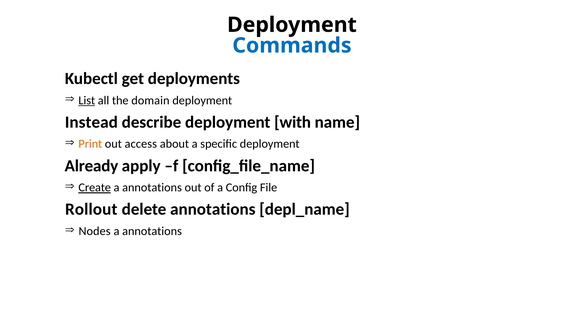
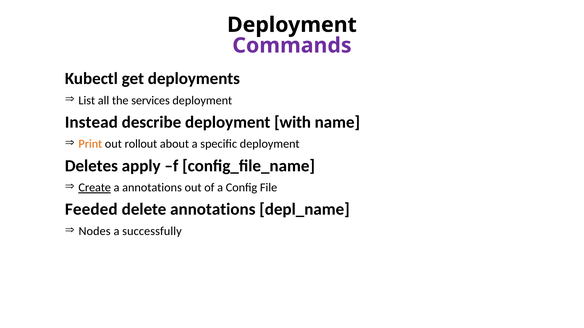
Commands colour: blue -> purple
List underline: present -> none
domain: domain -> services
access: access -> rollout
Already: Already -> Deletes
Rollout: Rollout -> Feeded
annotations at (152, 232): annotations -> successfully
